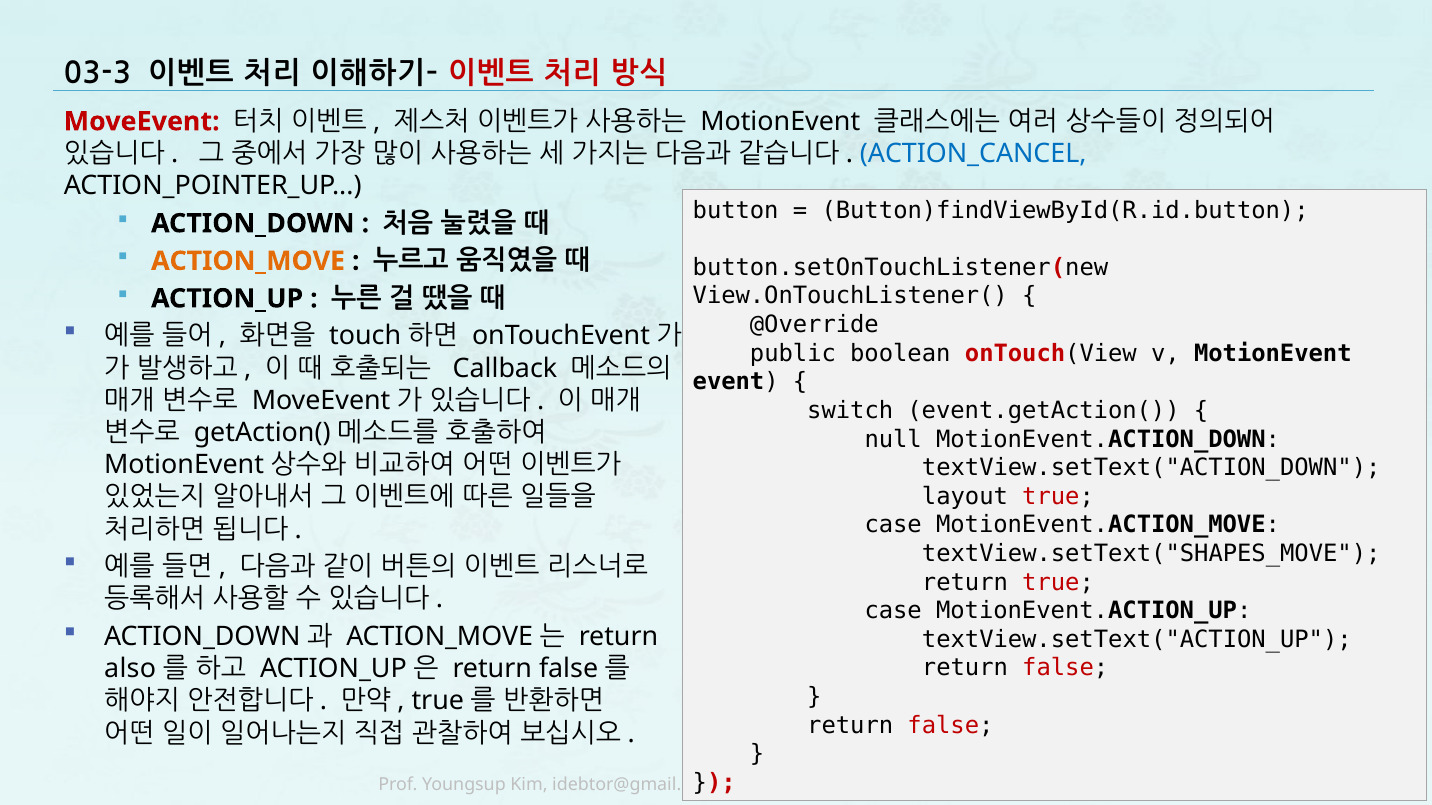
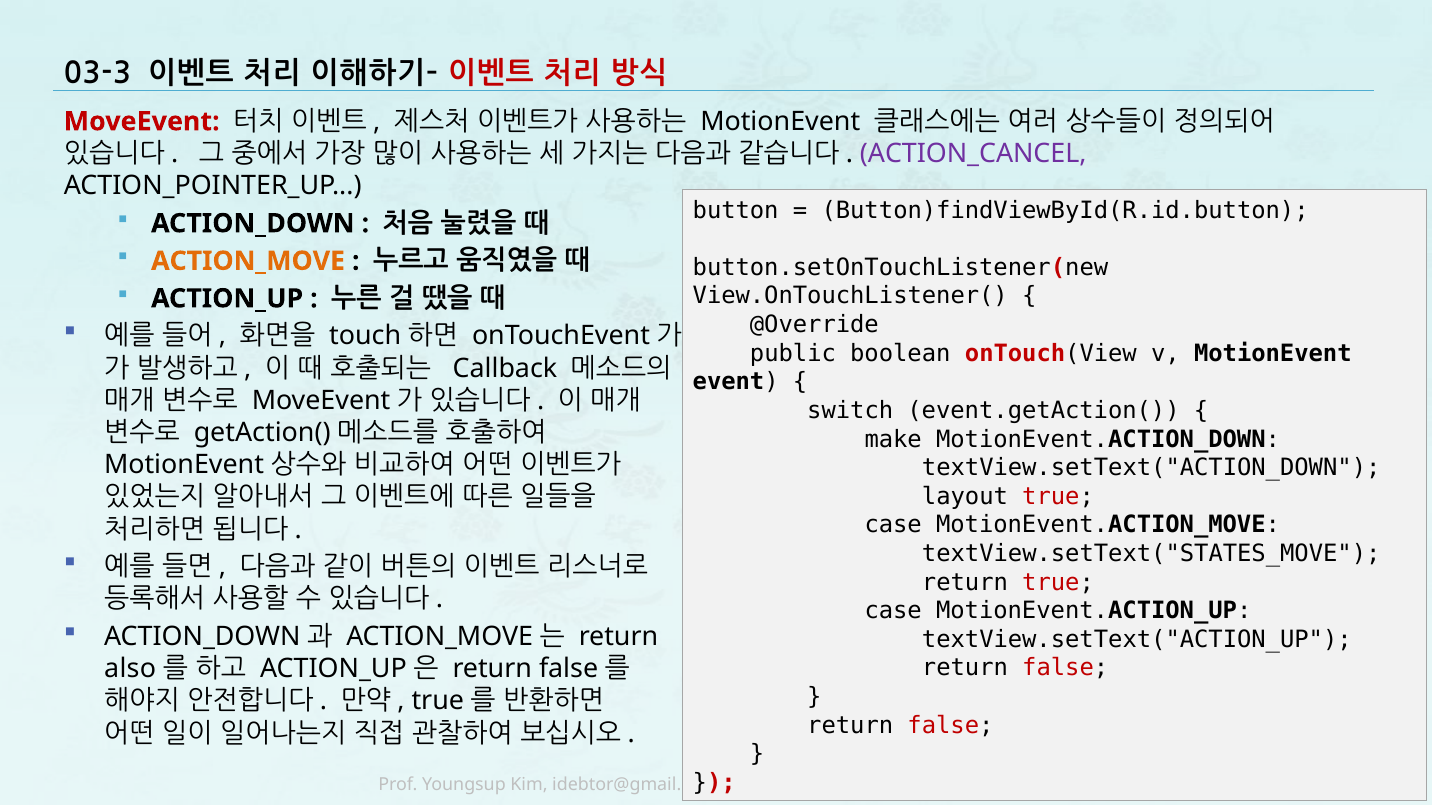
ACTION_CANCEL colour: blue -> purple
null: null -> make
textView.setText("SHAPES_MOVE: textView.setText("SHAPES_MOVE -> textView.setText("STATES_MOVE
